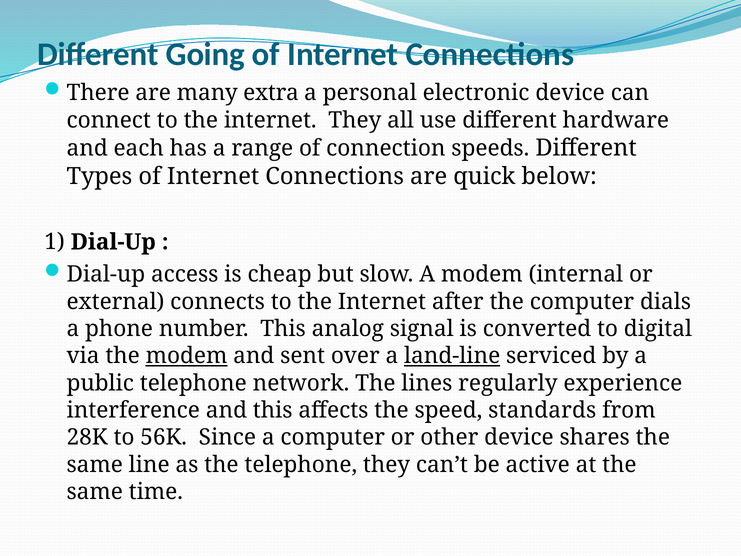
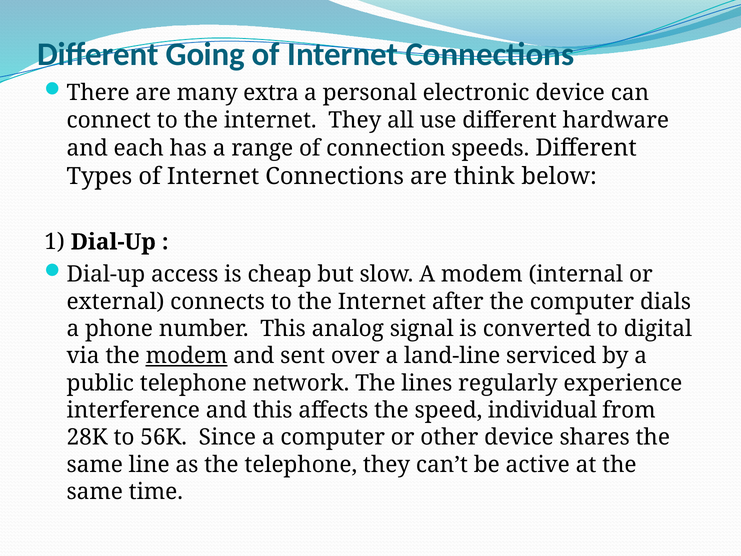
quick: quick -> think
land-line underline: present -> none
standards: standards -> individual
